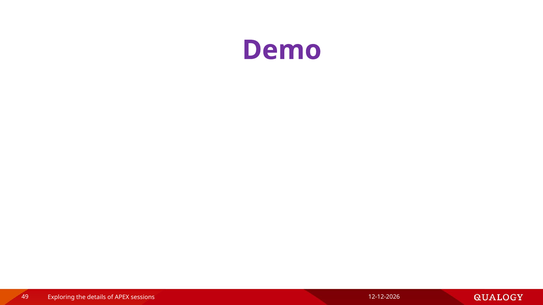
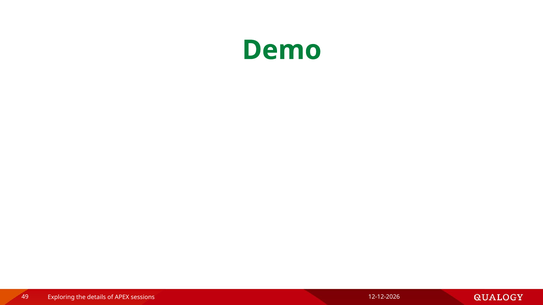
Demo colour: purple -> green
